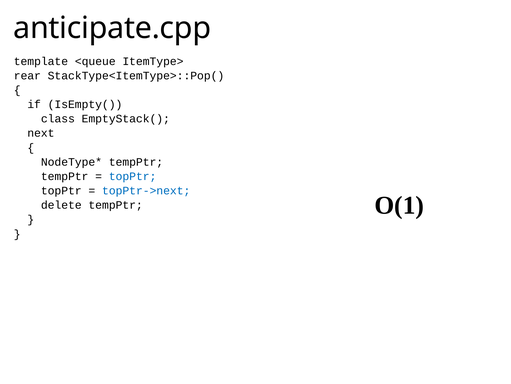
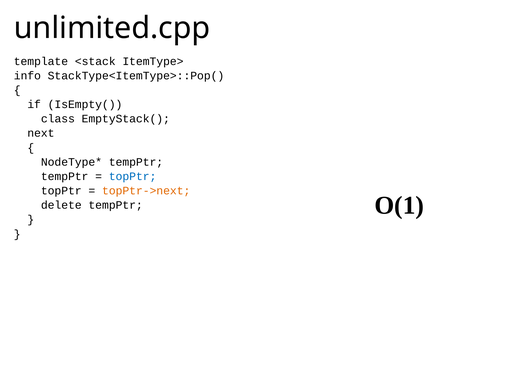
anticipate.cpp: anticipate.cpp -> unlimited.cpp
<queue: <queue -> <stack
rear: rear -> info
topPtr->next colour: blue -> orange
